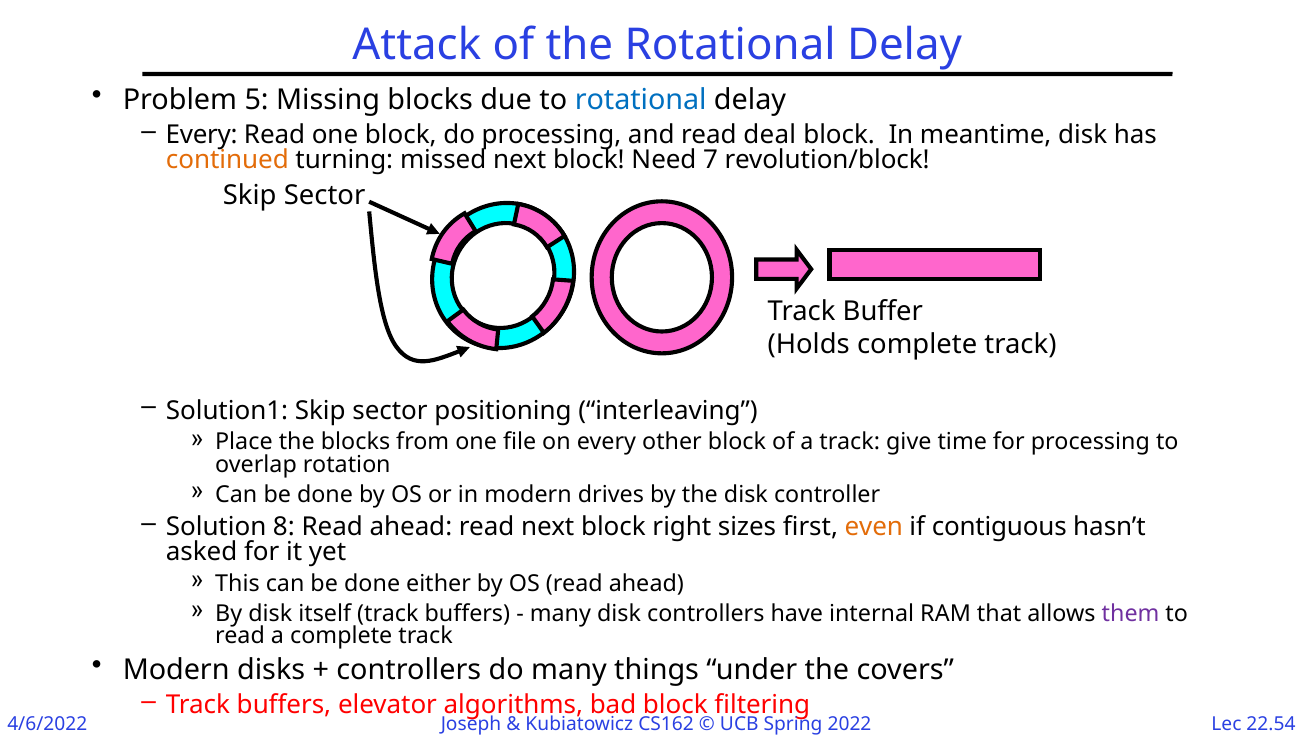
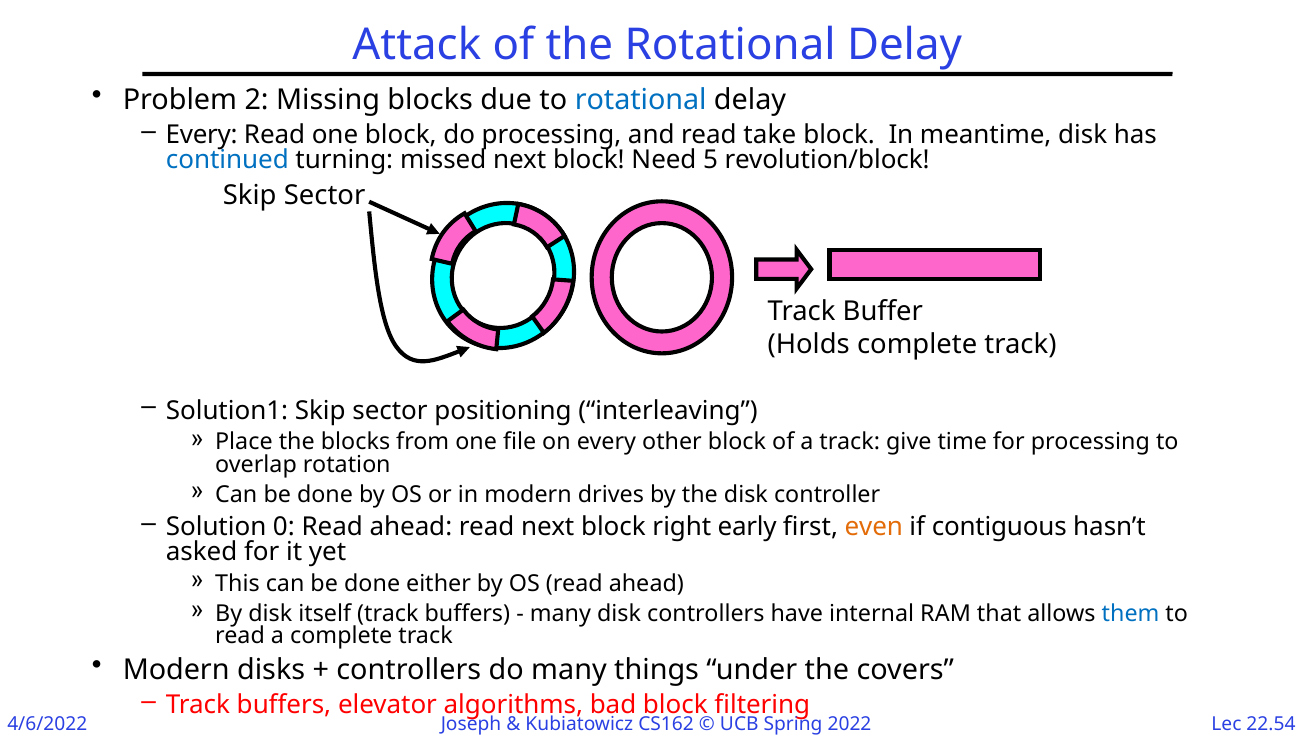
5: 5 -> 2
deal: deal -> take
continued colour: orange -> blue
7: 7 -> 5
8: 8 -> 0
sizes: sizes -> early
them colour: purple -> blue
